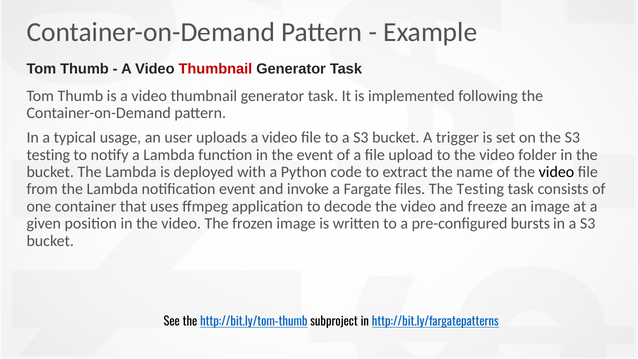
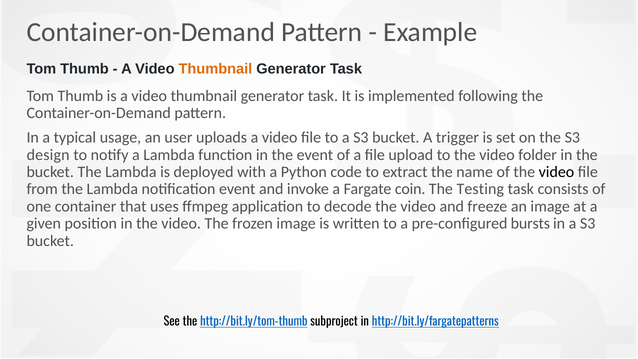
Thumbnail at (215, 69) colour: red -> orange
testing at (48, 155): testing -> design
files: files -> coin
